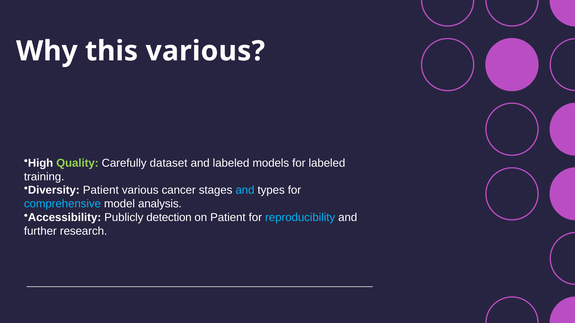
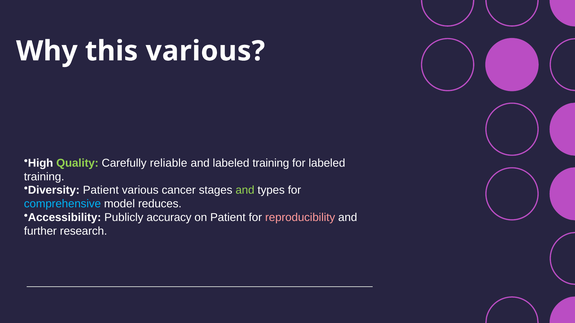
dataset: dataset -> reliable
and labeled models: models -> training
and at (245, 190) colour: light blue -> light green
analysis: analysis -> reduces
detection: detection -> accuracy
reproducibility colour: light blue -> pink
